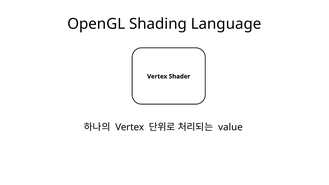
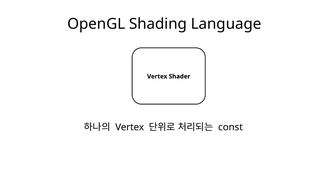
value: value -> const
